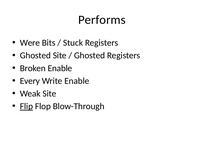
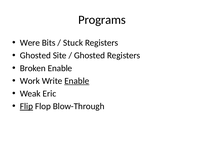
Performs: Performs -> Programs
Every: Every -> Work
Enable at (77, 81) underline: none -> present
Weak Site: Site -> Eric
